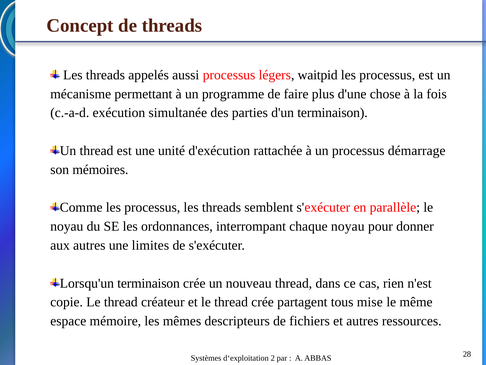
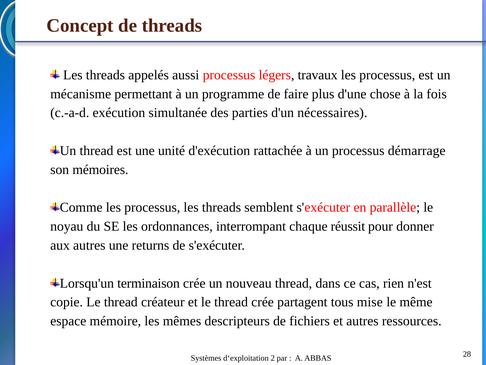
waitpid: waitpid -> travaux
d'un terminaison: terminaison -> nécessaires
chaque noyau: noyau -> réussit
limites: limites -> returns
